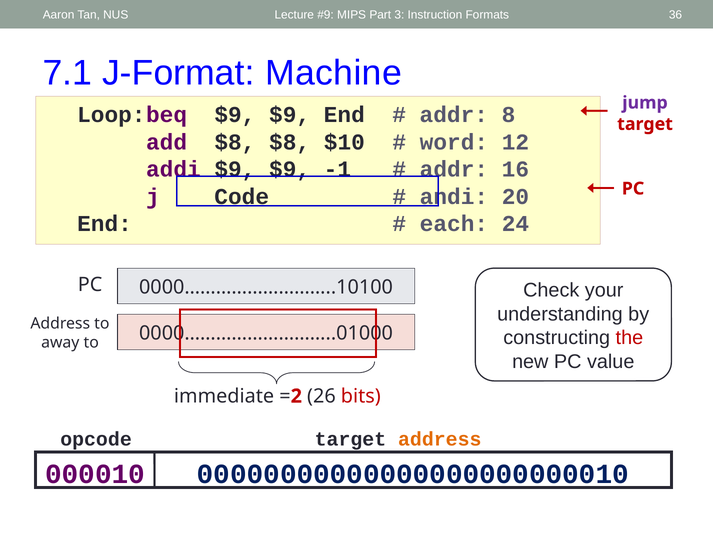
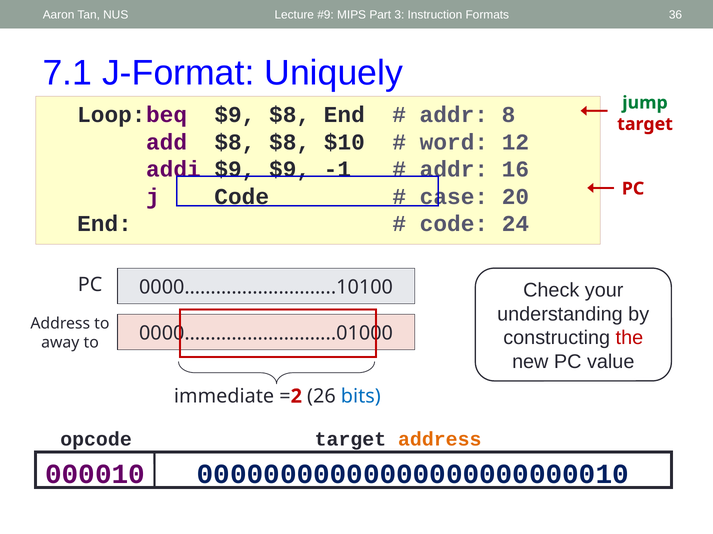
Machine: Machine -> Uniquely
jump colour: purple -> green
$9 at (290, 115): $9 -> $8
andi: andi -> case
each at (454, 224): each -> code
bits colour: red -> blue
